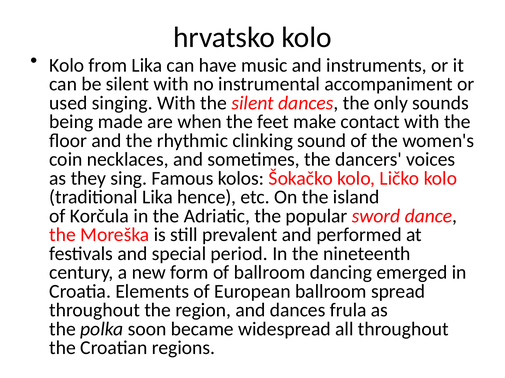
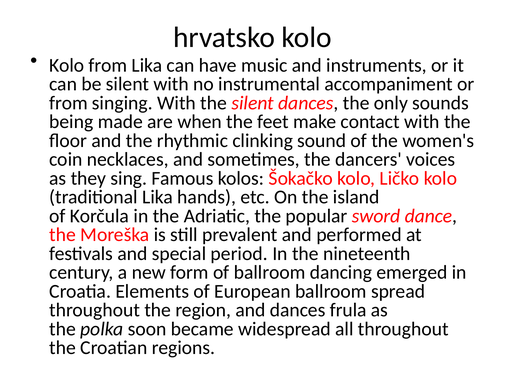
used at (68, 103): used -> from
hence: hence -> hands
